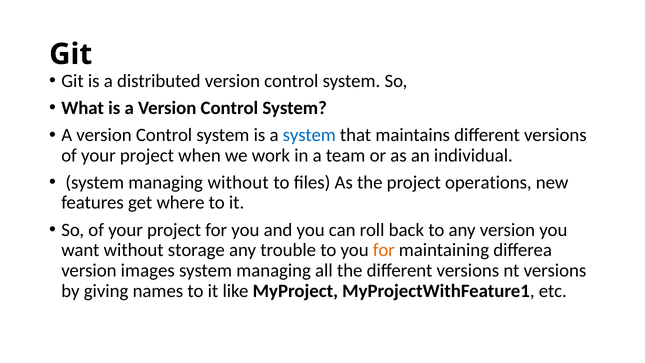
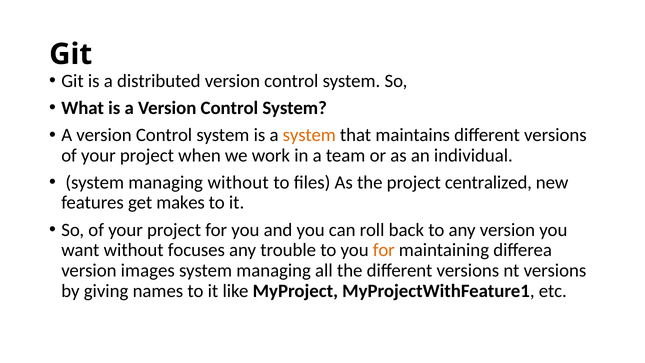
system at (309, 135) colour: blue -> orange
operations: operations -> centralized
where: where -> makes
storage: storage -> focuses
